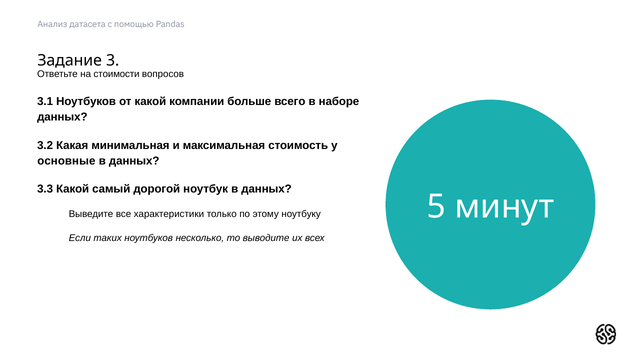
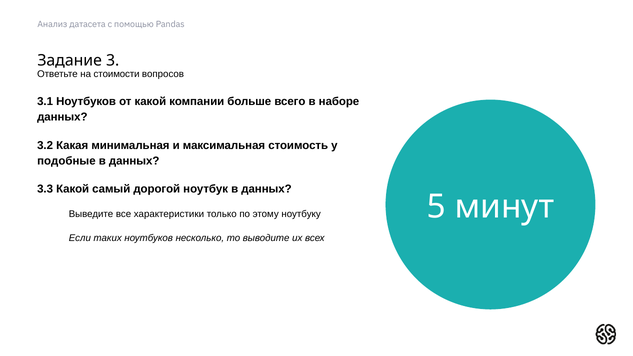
основные: основные -> подобные
